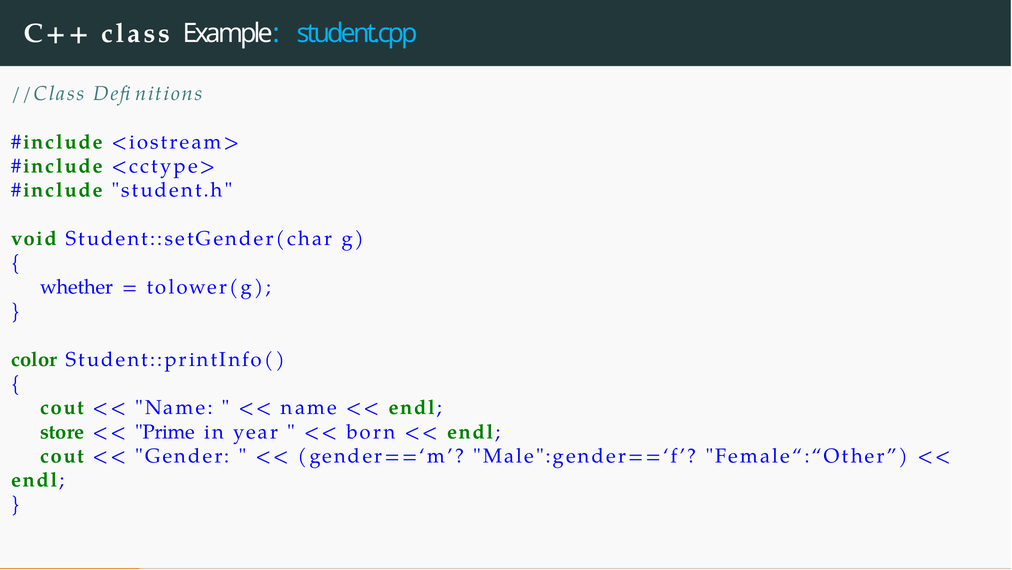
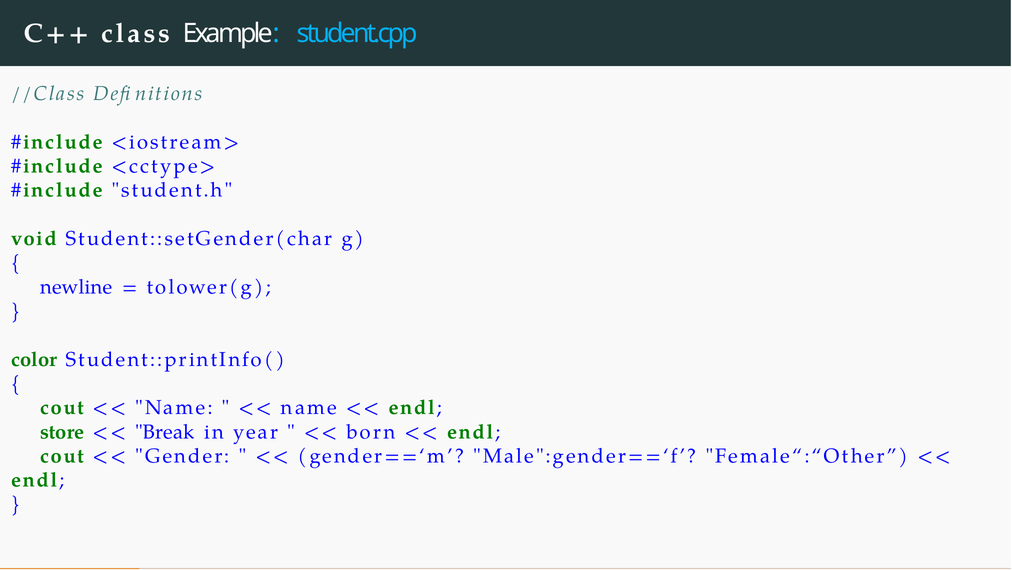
whether: whether -> newline
Prime: Prime -> Break
